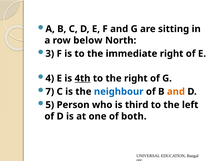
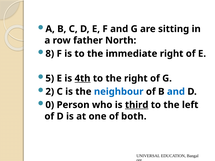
below: below -> father
3: 3 -> 8
4: 4 -> 5
7: 7 -> 2
and at (176, 92) colour: orange -> blue
5: 5 -> 0
third underline: none -> present
